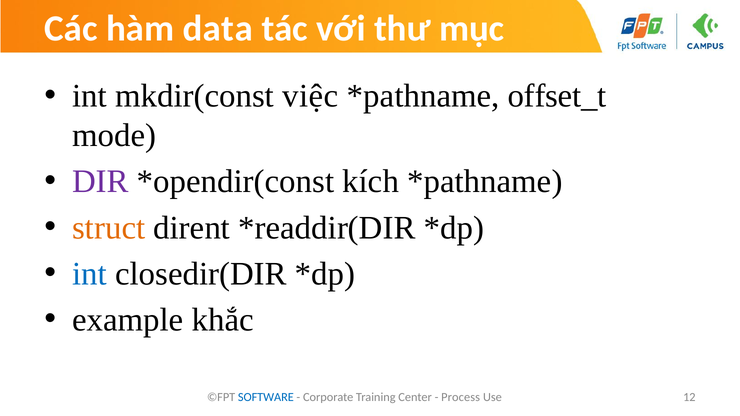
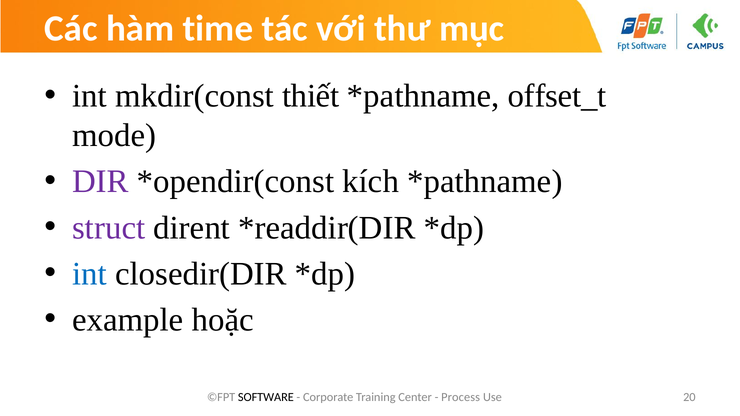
data: data -> time
việc: việc -> thiết
struct colour: orange -> purple
khắc: khắc -> hoặc
SOFTWARE colour: blue -> black
12: 12 -> 20
